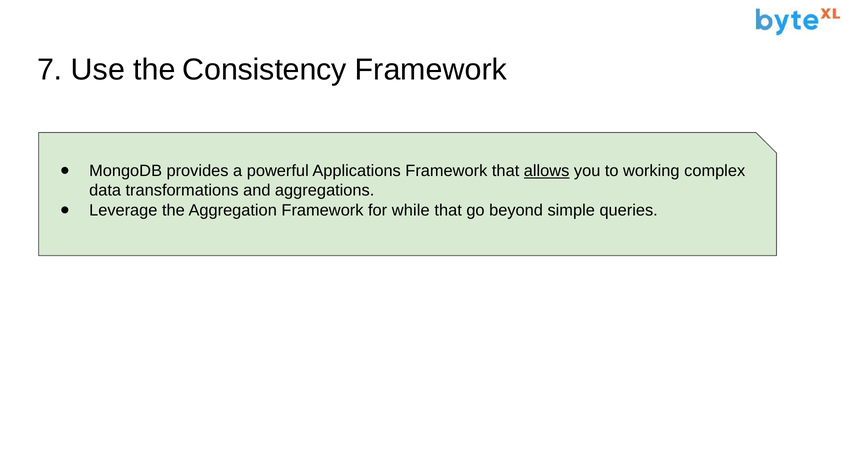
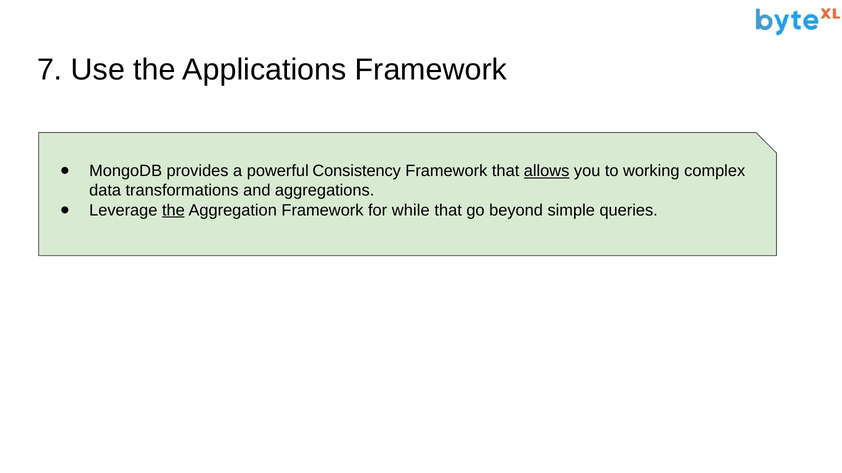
Consistency: Consistency -> Applications
Applications: Applications -> Consistency
the at (173, 210) underline: none -> present
